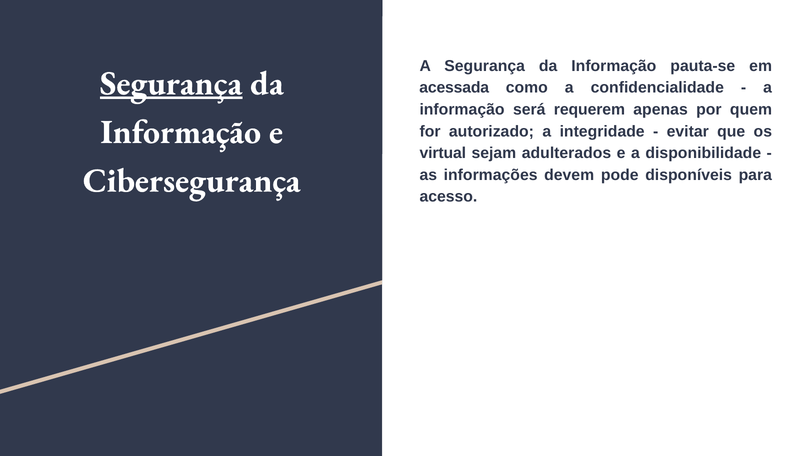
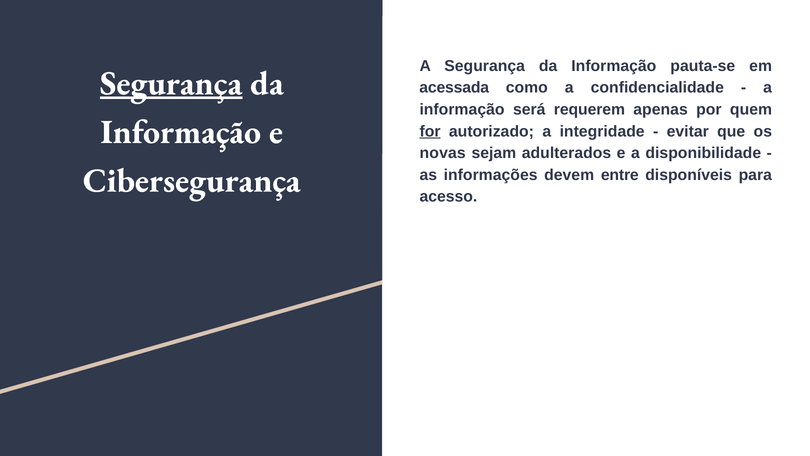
for underline: none -> present
virtual: virtual -> novas
pode: pode -> entre
